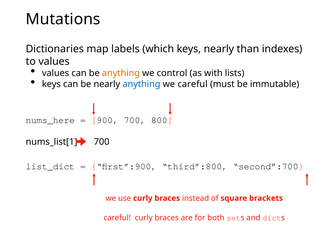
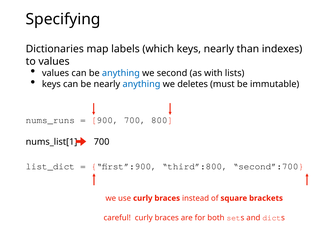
Mutations: Mutations -> Specifying
anything at (121, 73) colour: orange -> blue
control: control -> second
we careful: careful -> deletes
nums_here: nums_here -> nums_runs
